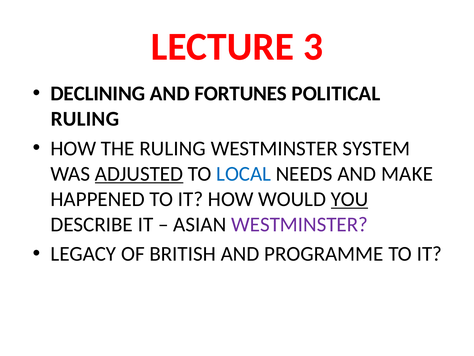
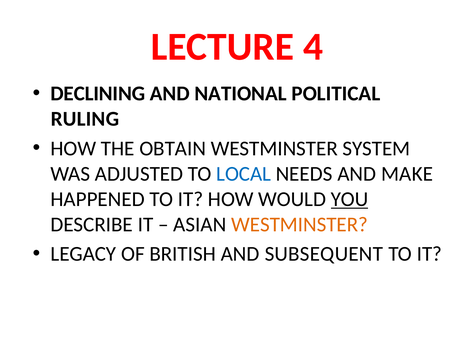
3: 3 -> 4
FORTUNES: FORTUNES -> NATIONAL
THE RULING: RULING -> OBTAIN
ADJUSTED underline: present -> none
WESTMINSTER at (300, 224) colour: purple -> orange
PROGRAMME: PROGRAMME -> SUBSEQUENT
